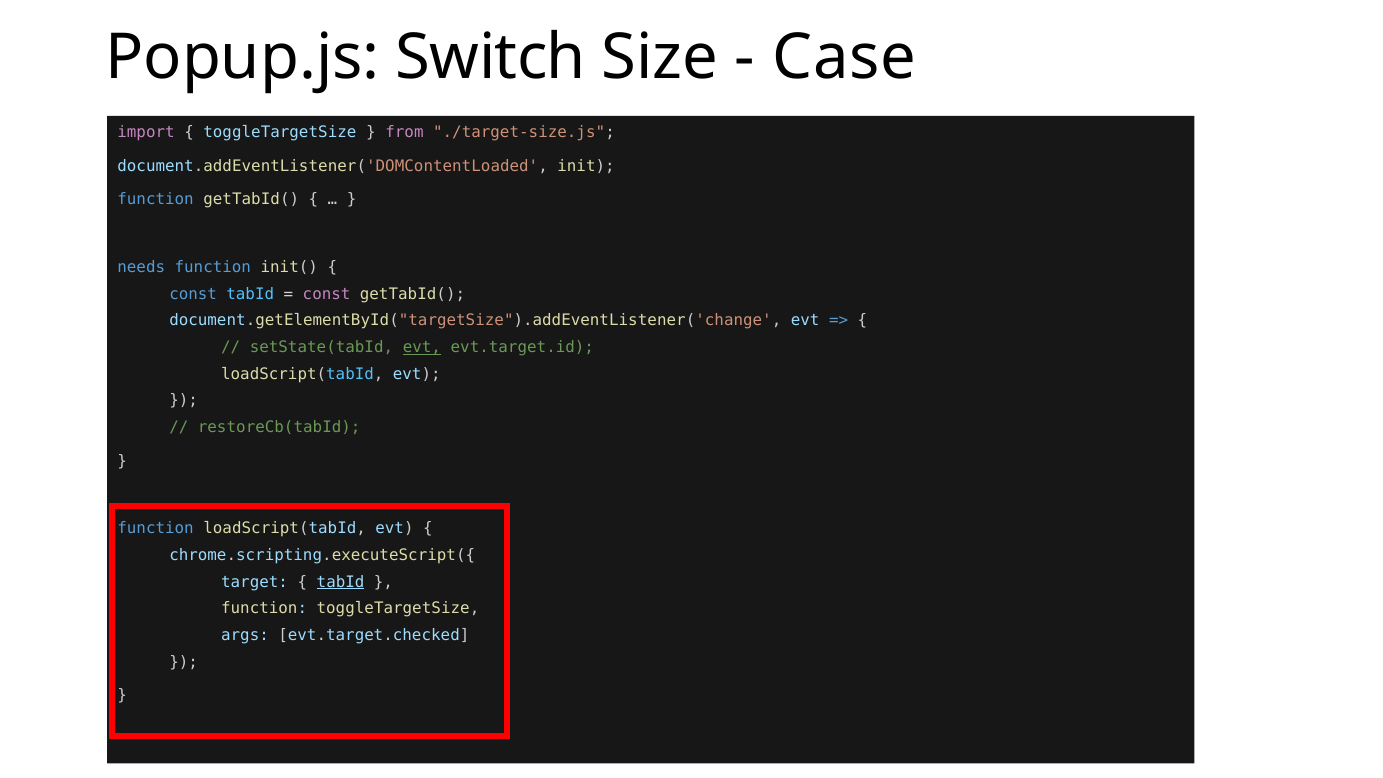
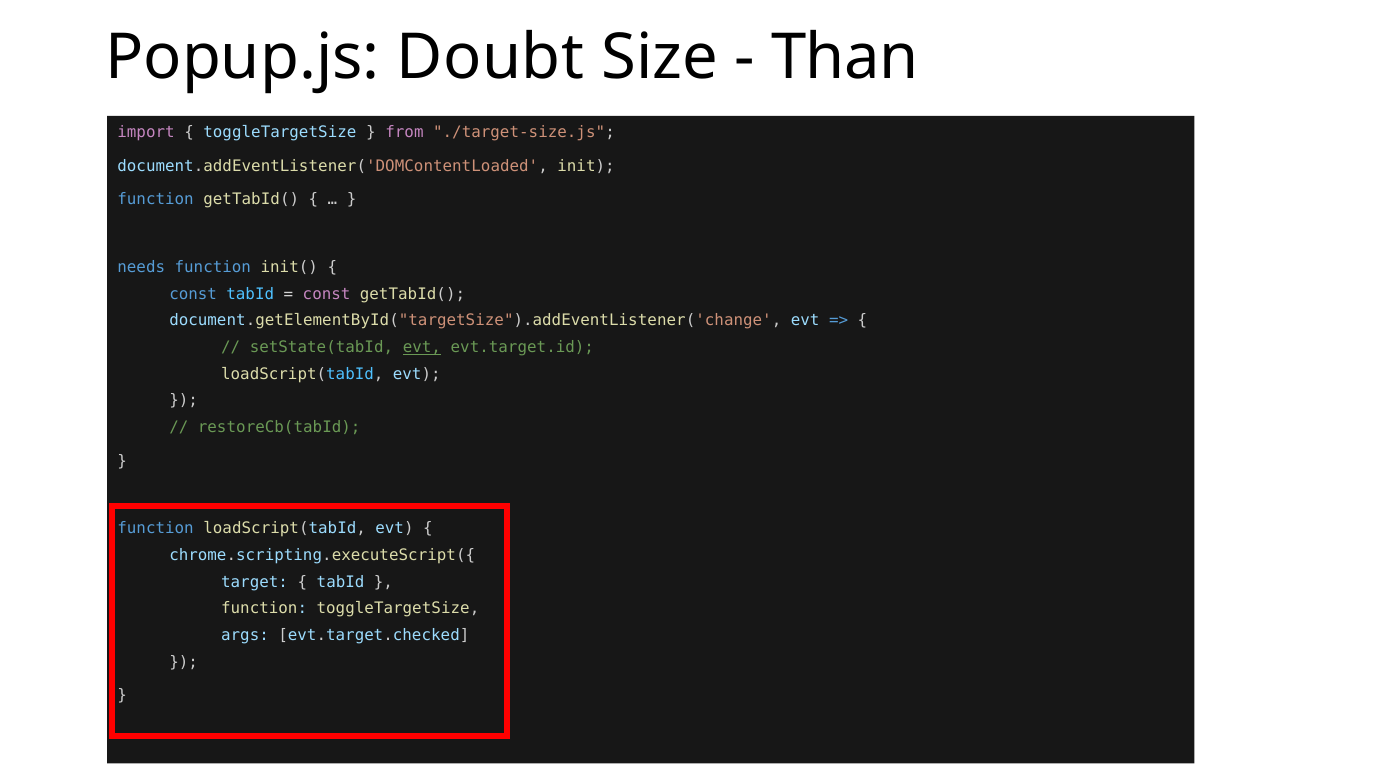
Switch: Switch -> Doubt
Case: Case -> Than
tabId at (341, 582) underline: present -> none
